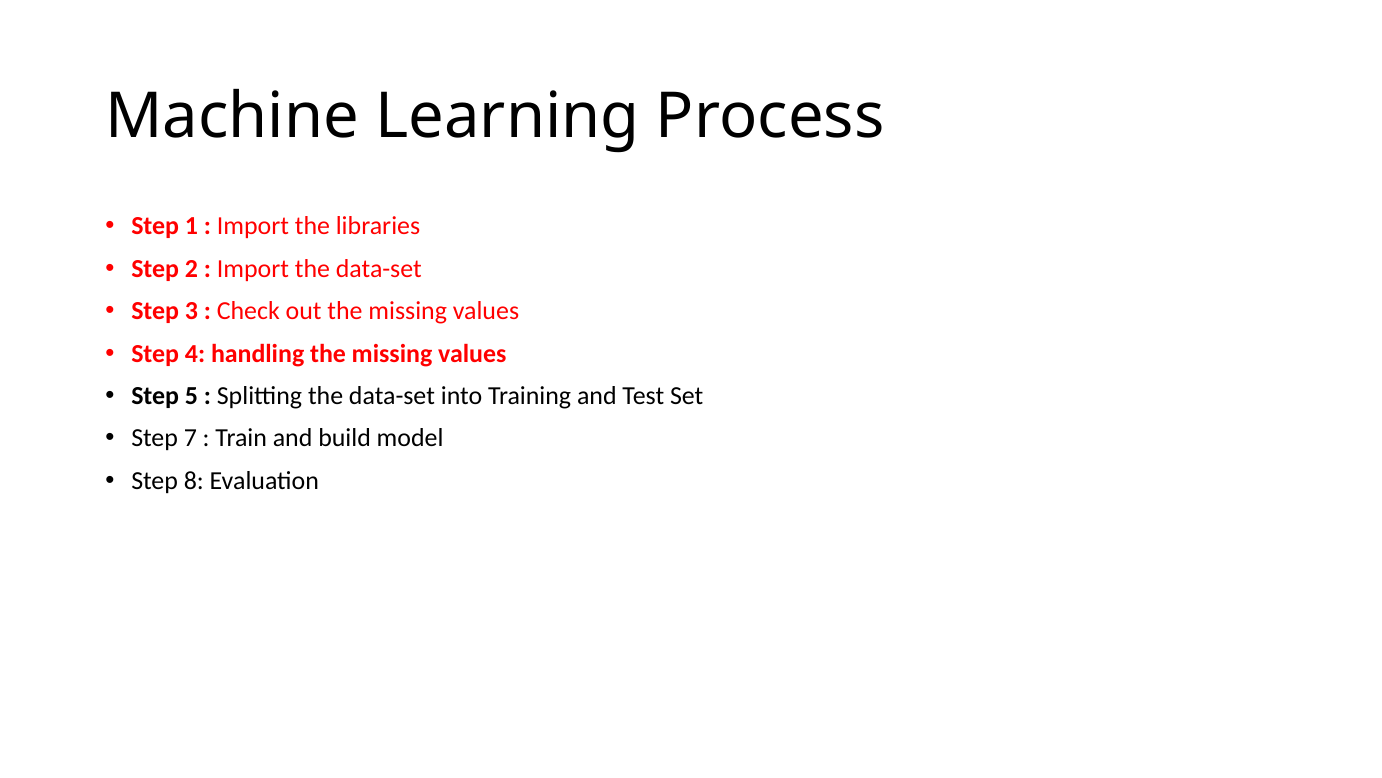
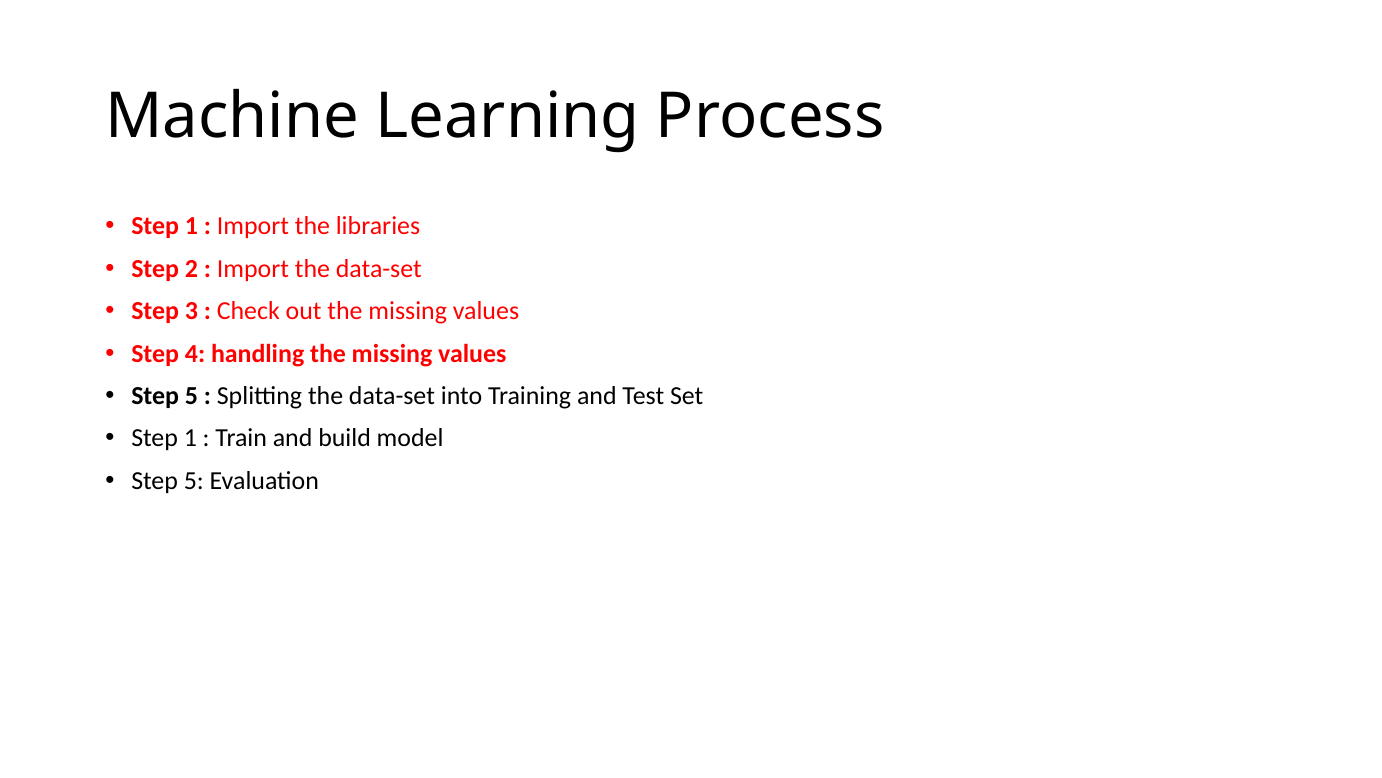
7 at (190, 438): 7 -> 1
8 at (194, 480): 8 -> 5
